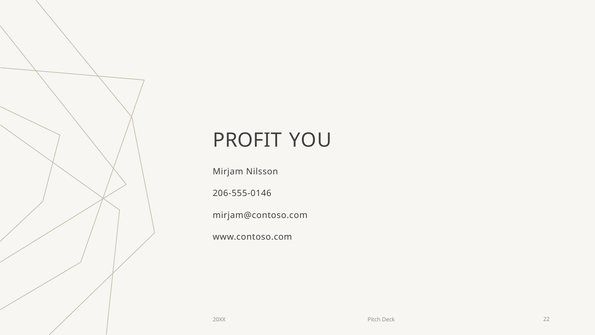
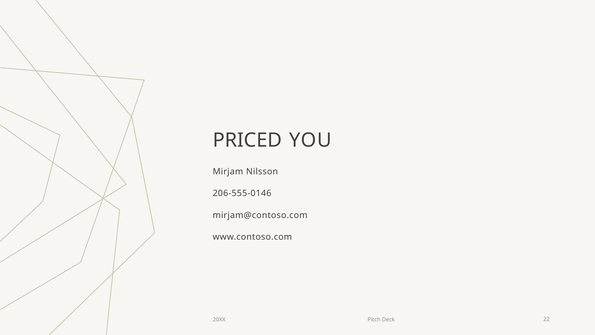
PROFIT: PROFIT -> PRICED
